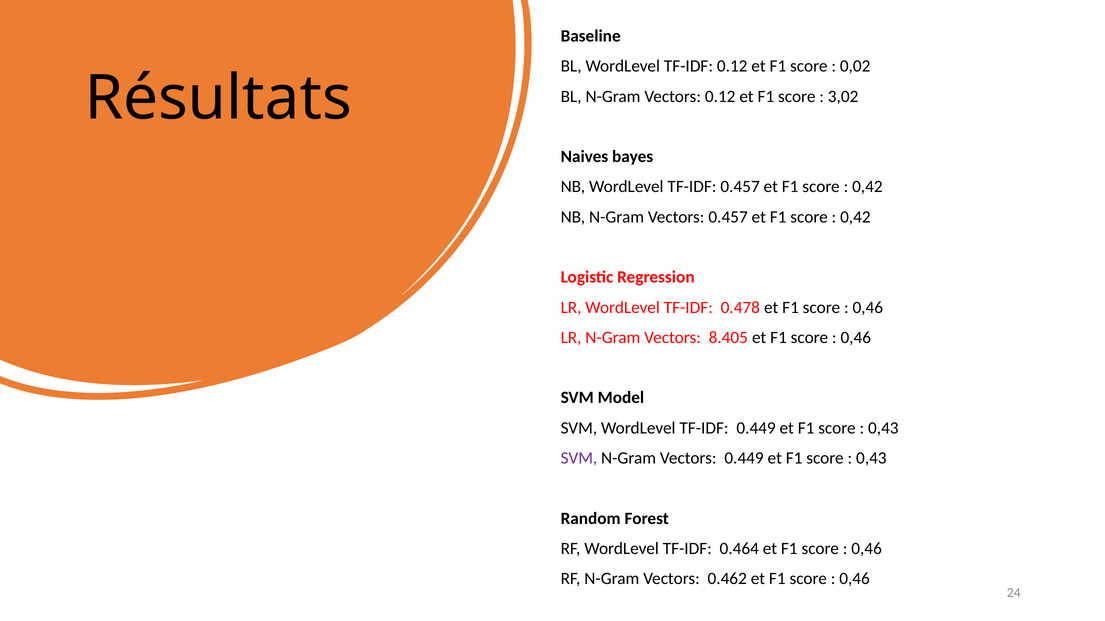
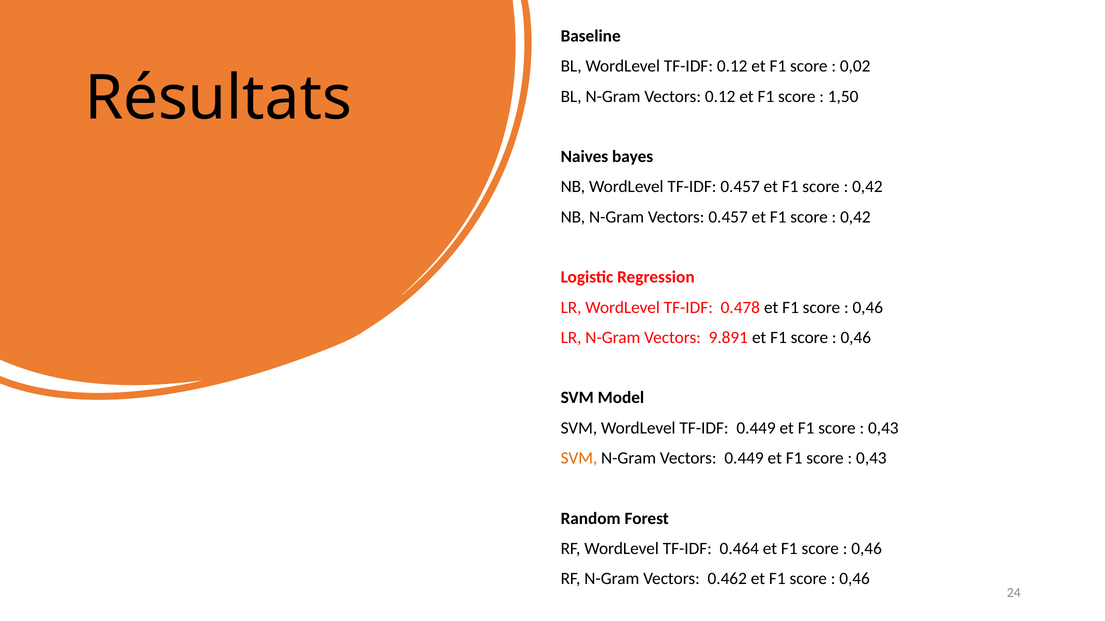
3,02: 3,02 -> 1,50
8.405: 8.405 -> 9.891
SVM at (579, 458) colour: purple -> orange
